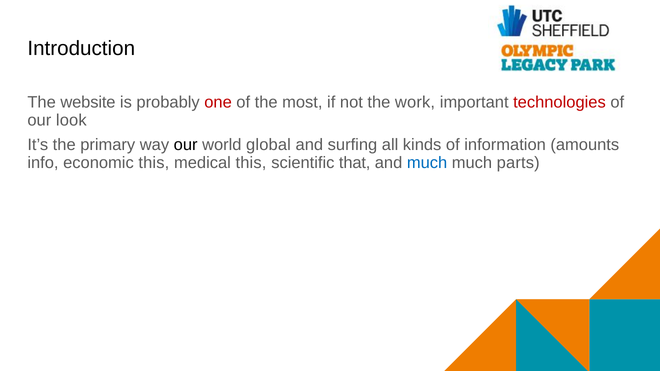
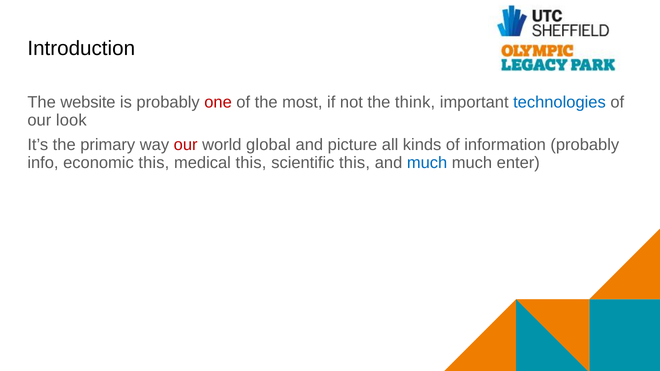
work: work -> think
technologies colour: red -> blue
our at (186, 145) colour: black -> red
surfing: surfing -> picture
information amounts: amounts -> probably
scientific that: that -> this
parts: parts -> enter
